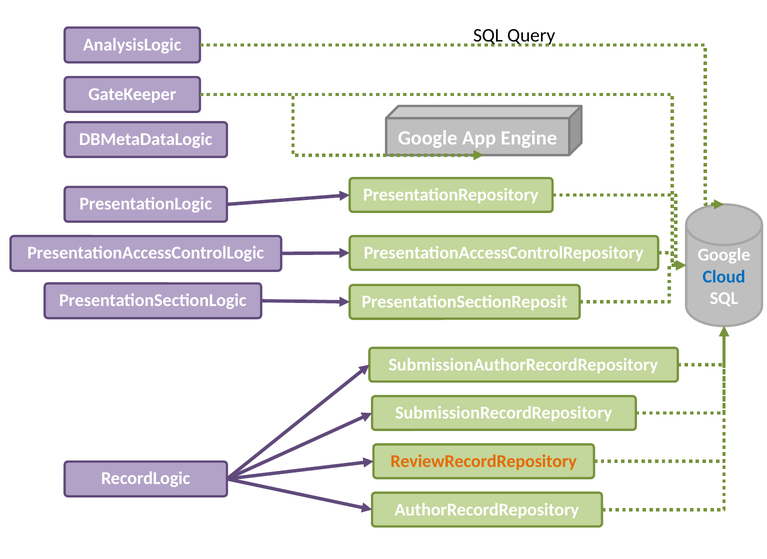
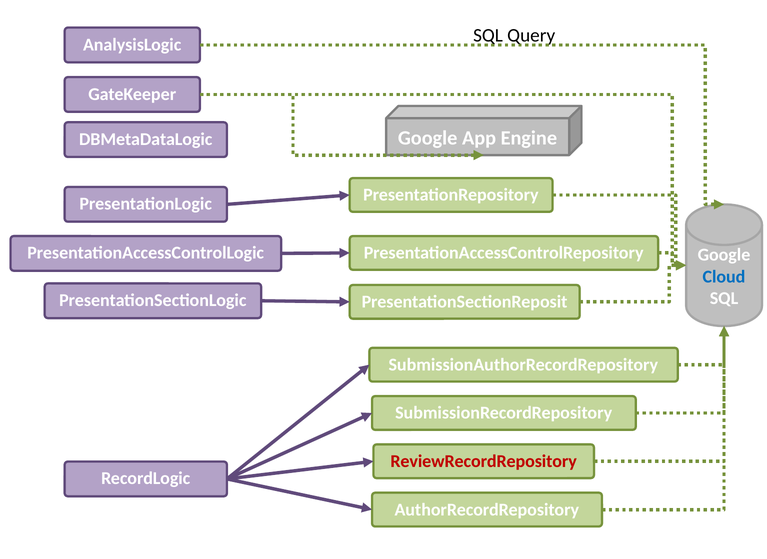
ReviewRecordRepository colour: orange -> red
